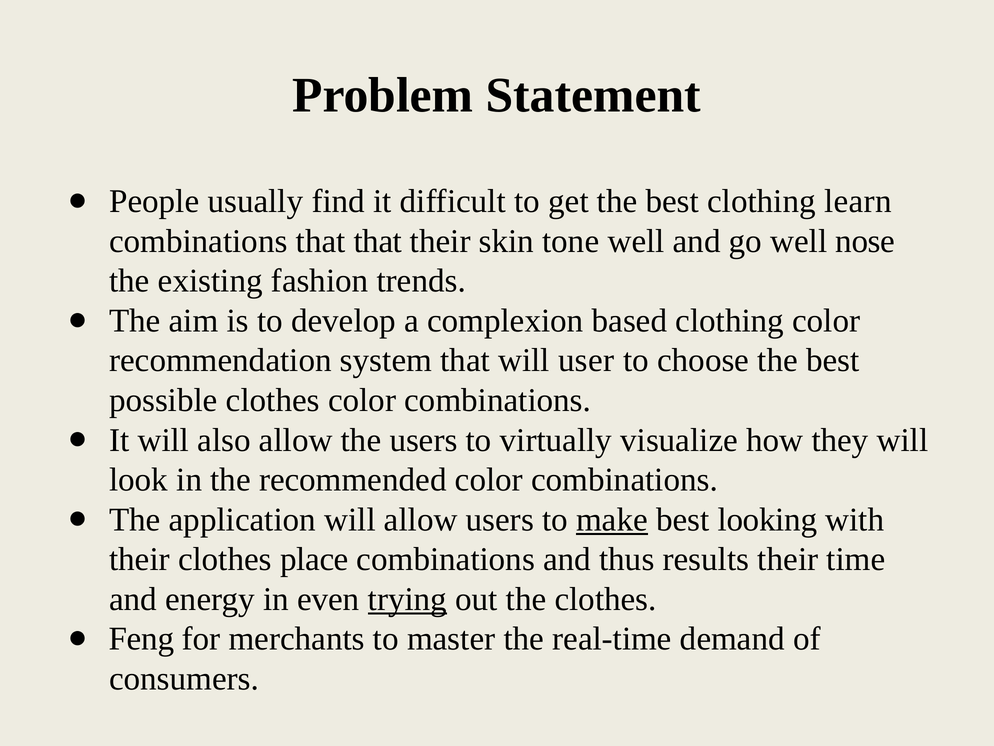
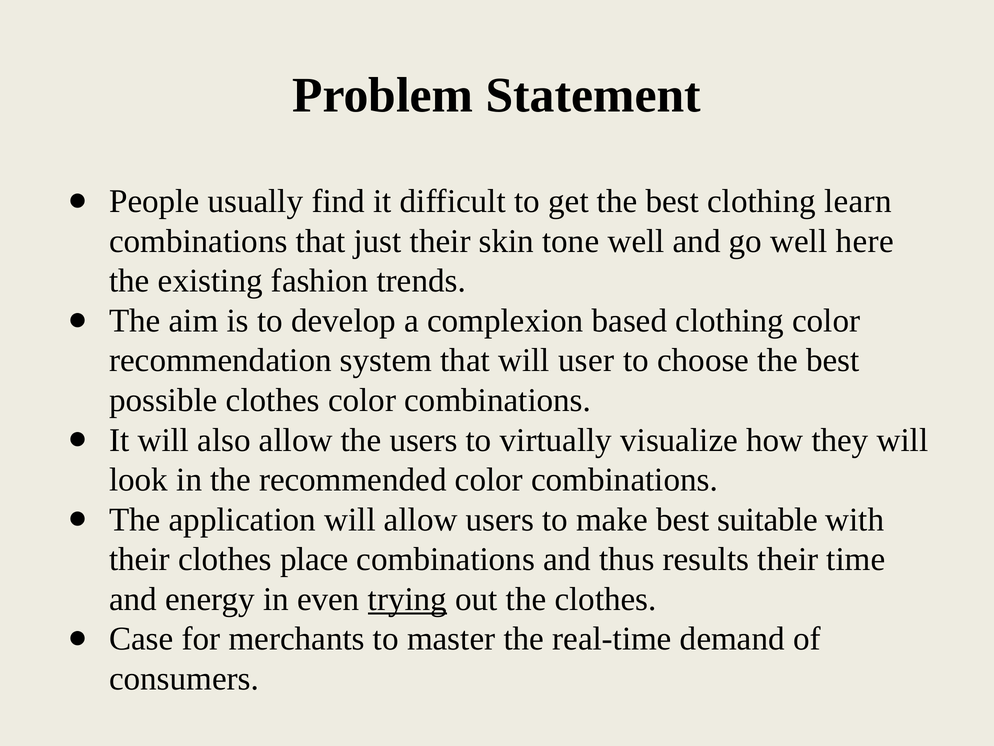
that that: that -> just
nose: nose -> here
make underline: present -> none
looking: looking -> suitable
Feng: Feng -> Case
